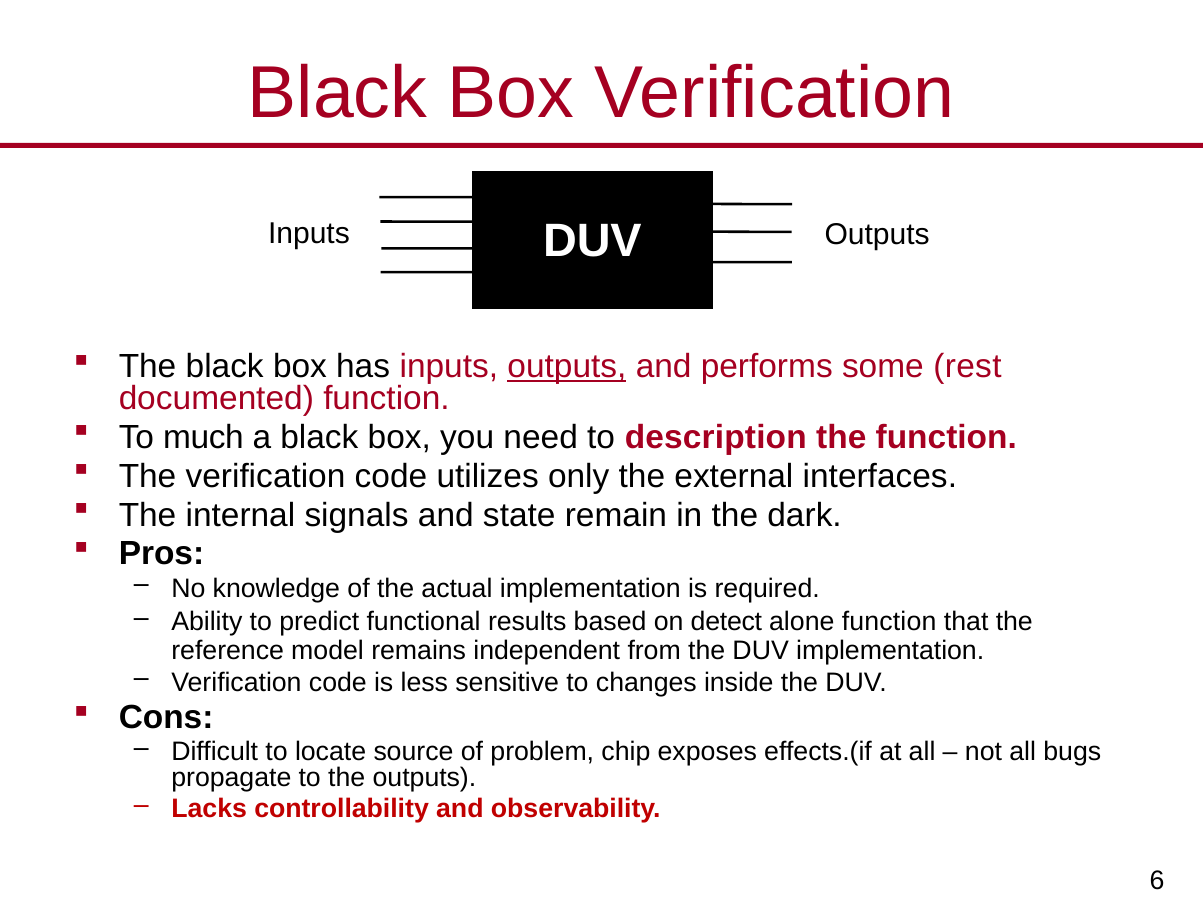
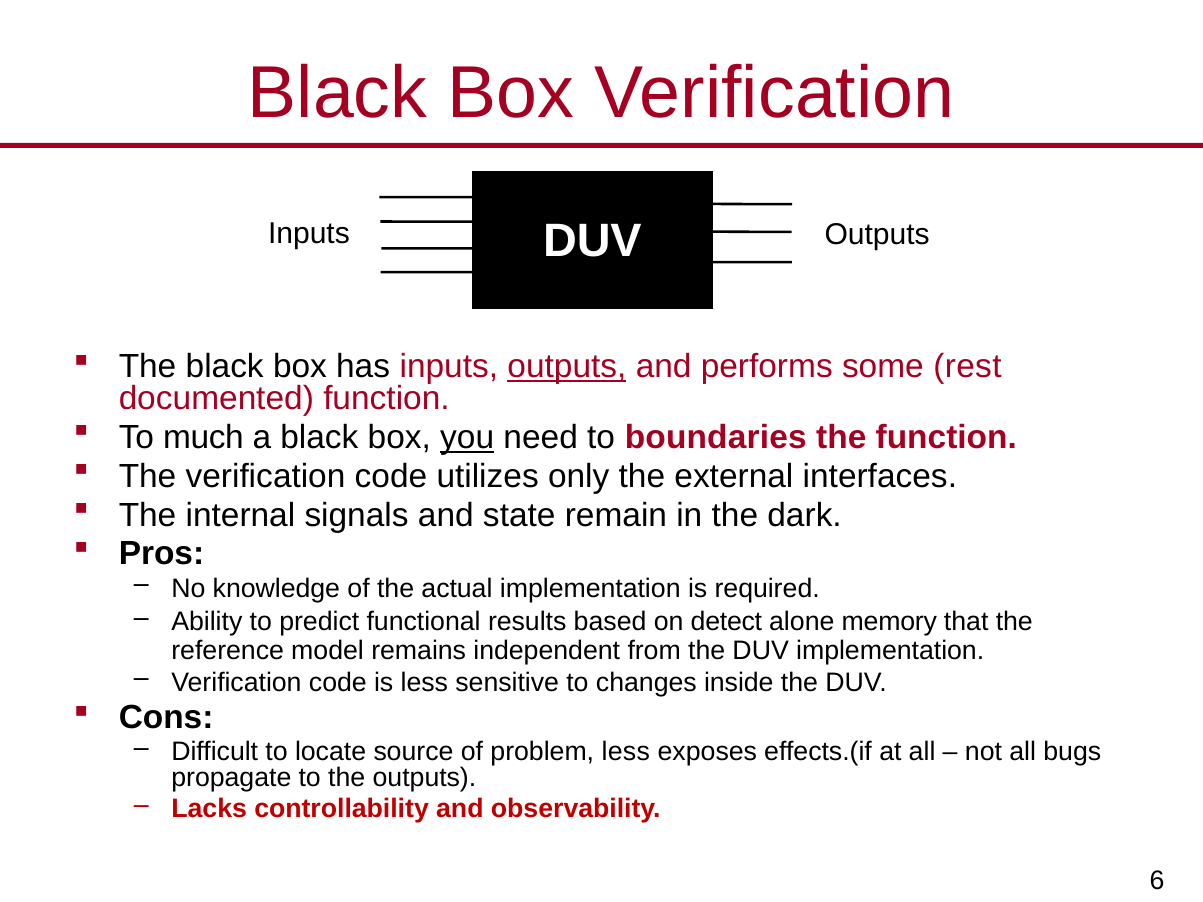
you underline: none -> present
description: description -> boundaries
alone function: function -> memory
problem chip: chip -> less
